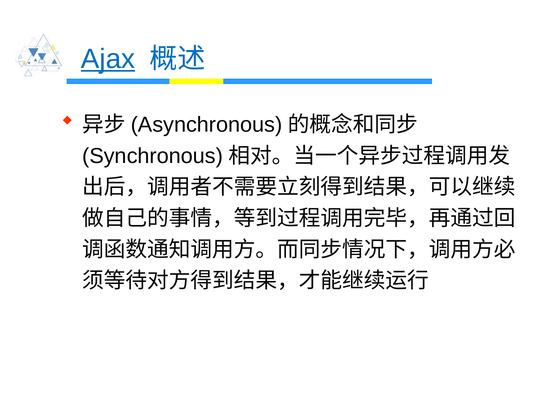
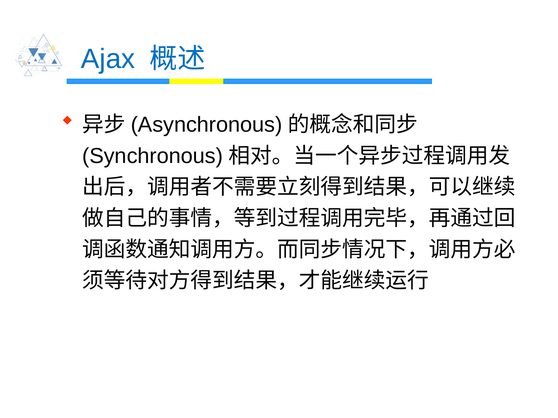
Ajax underline: present -> none
